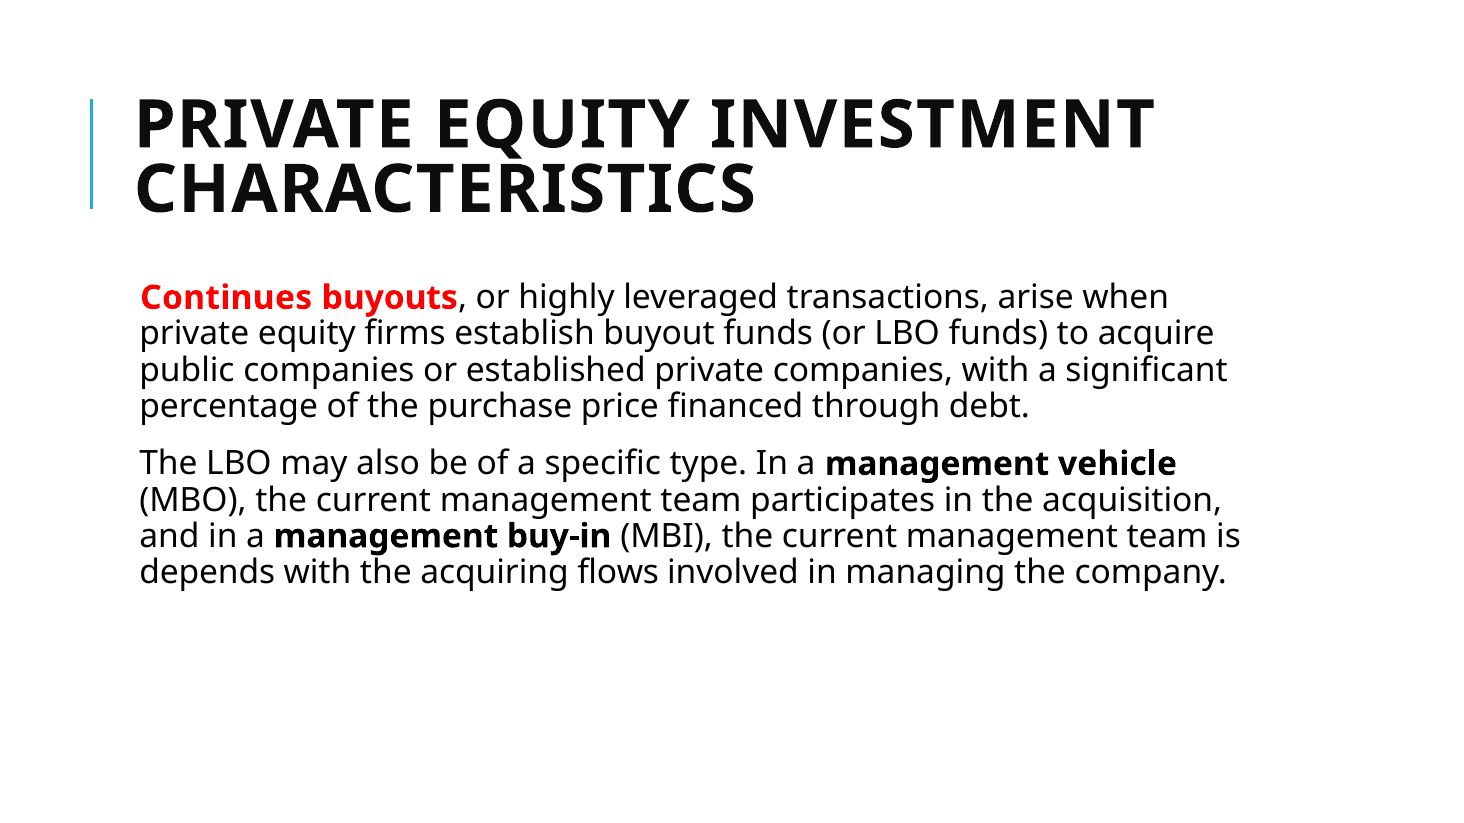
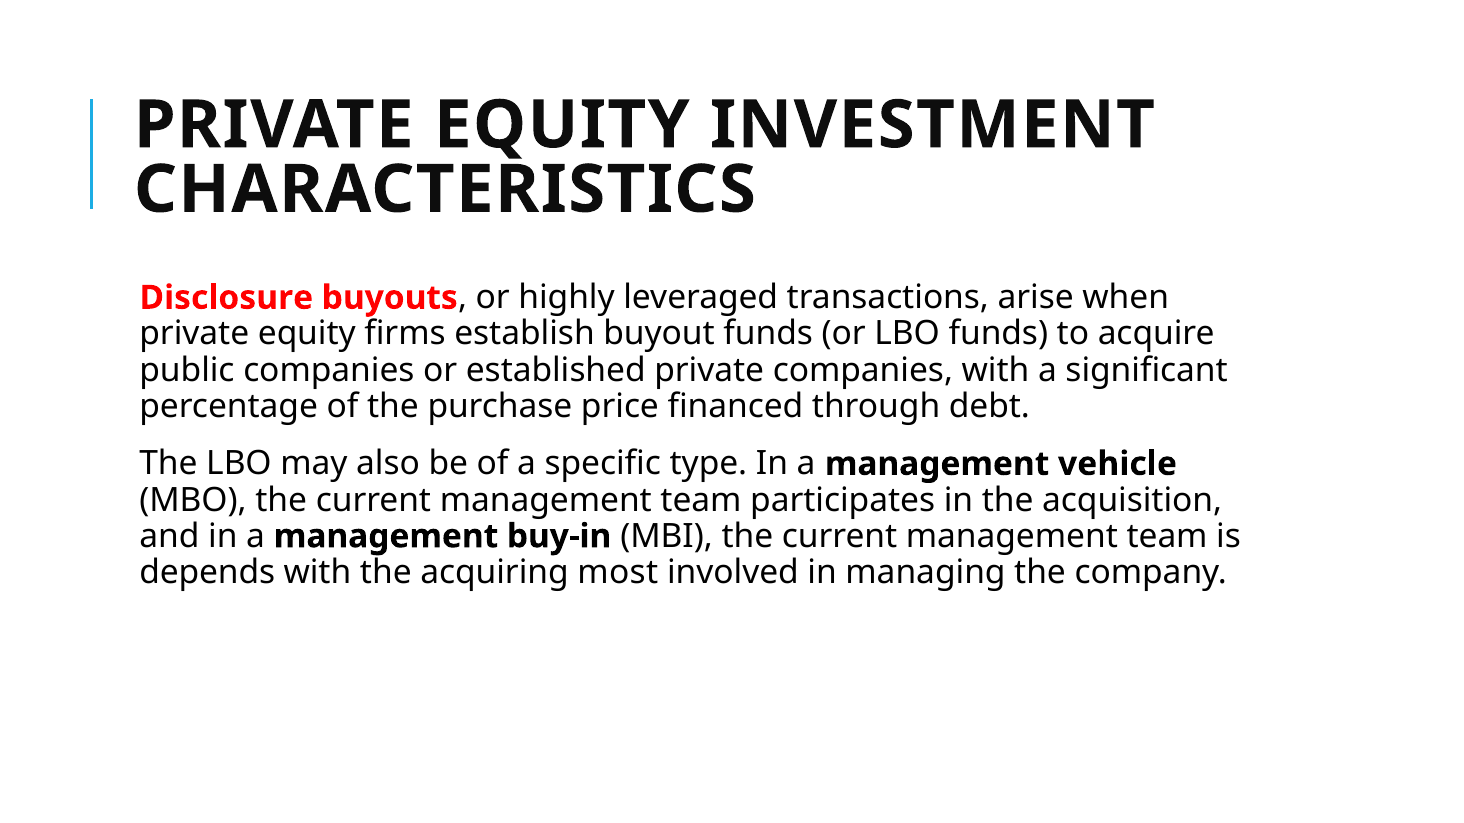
Continues: Continues -> Disclosure
flows: flows -> most
